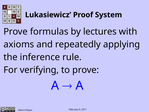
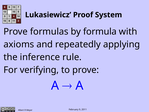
lectures: lectures -> formula
